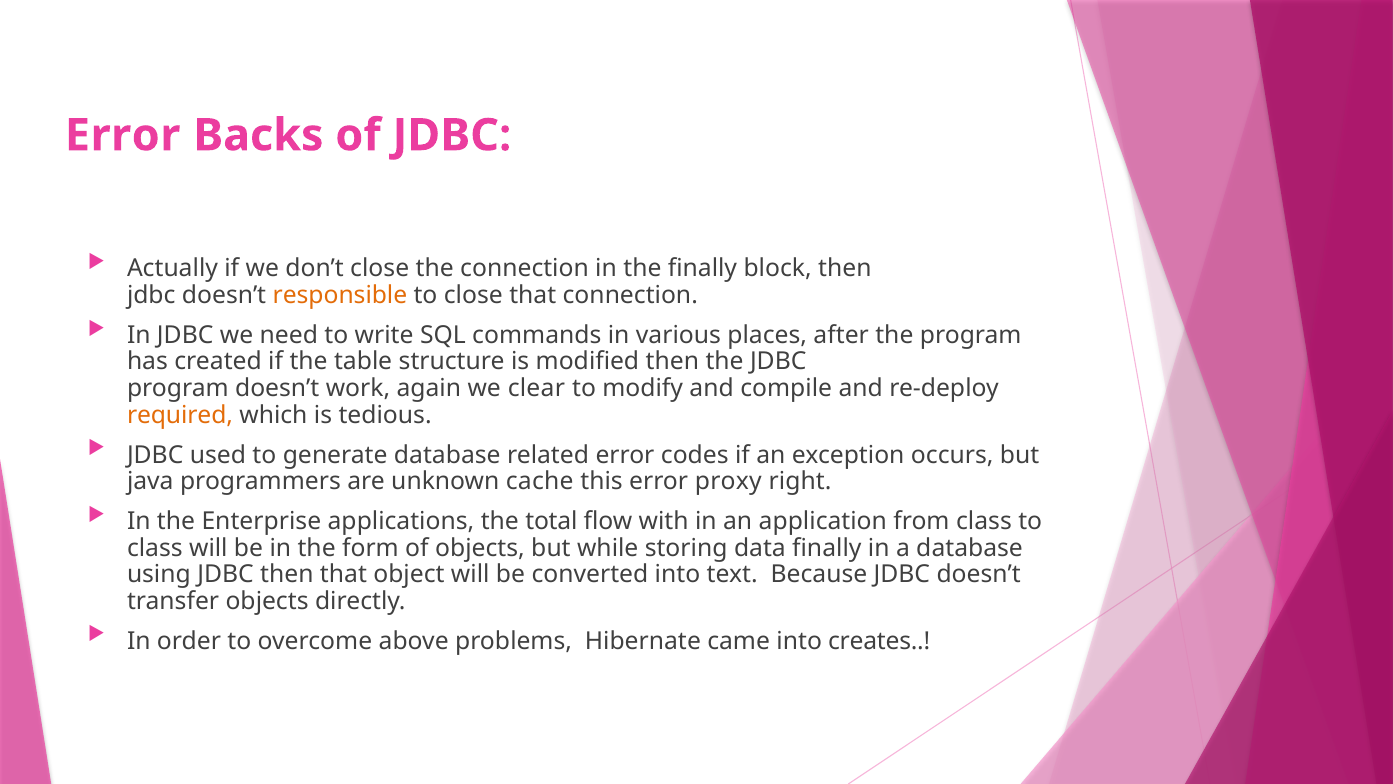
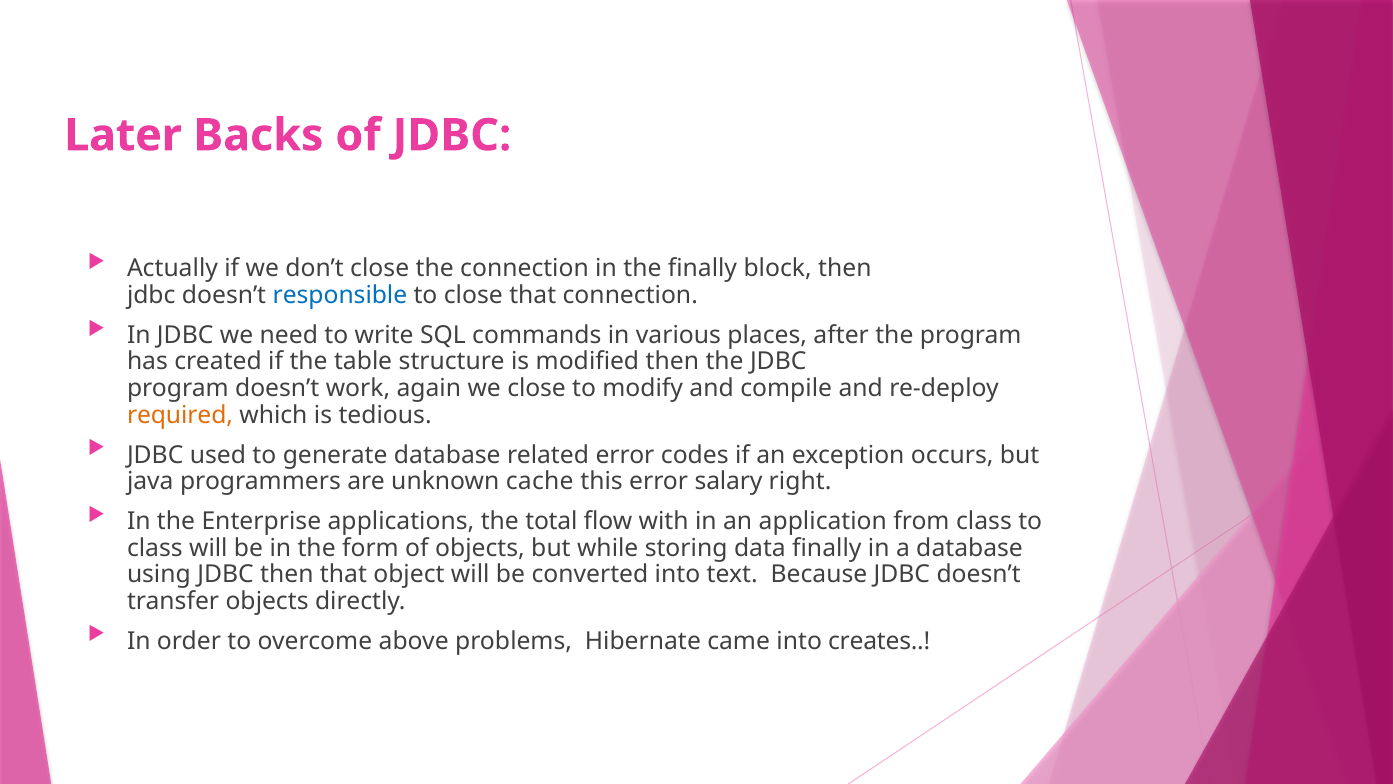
Error at (123, 135): Error -> Later
responsible colour: orange -> blue
we clear: clear -> close
proxy: proxy -> salary
